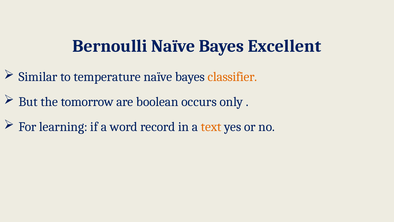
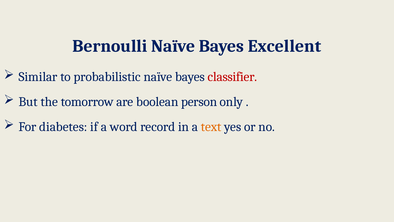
temperature: temperature -> probabilistic
classifier colour: orange -> red
occurs: occurs -> person
learning: learning -> diabetes
